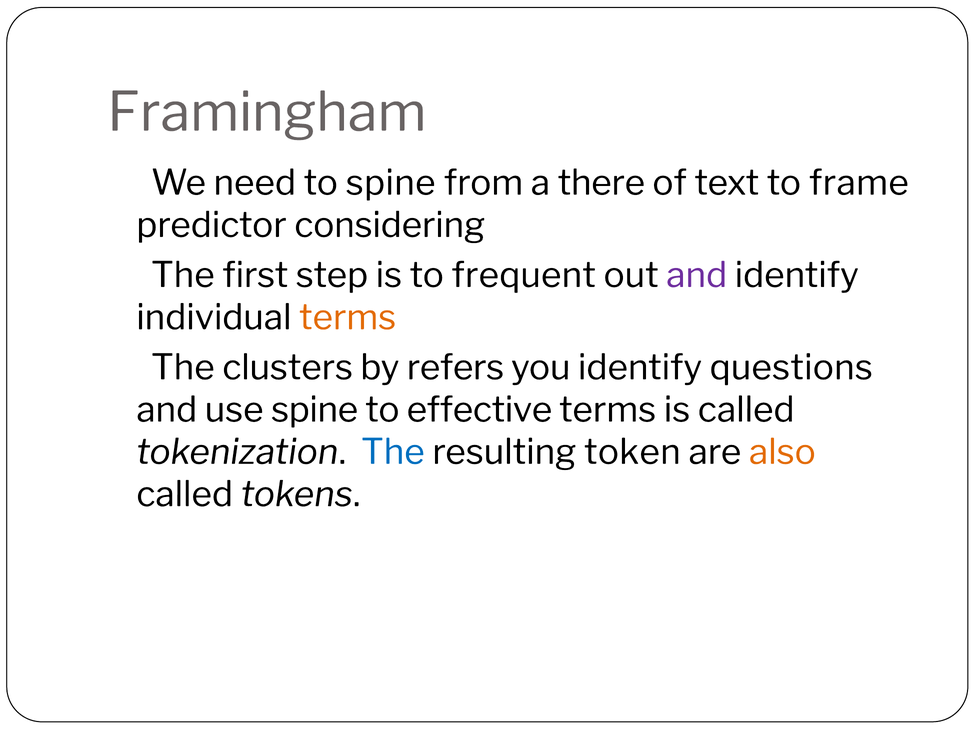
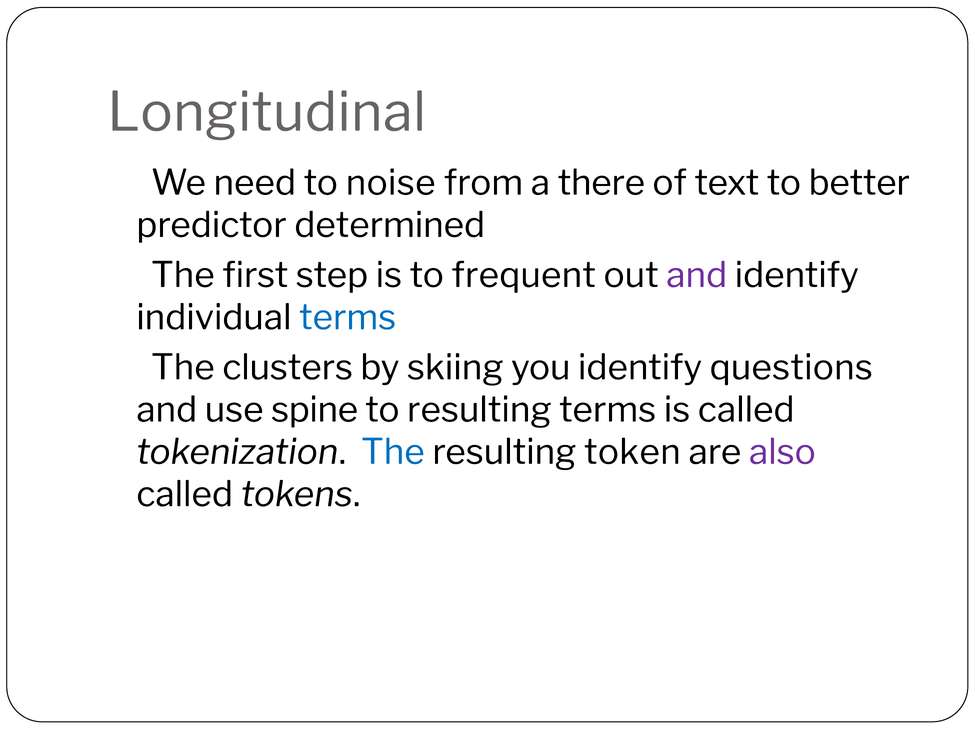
Framingham: Framingham -> Longitudinal
to spine: spine -> noise
frame: frame -> better
considering: considering -> determined
terms at (348, 317) colour: orange -> blue
refers: refers -> skiing
to effective: effective -> resulting
also colour: orange -> purple
